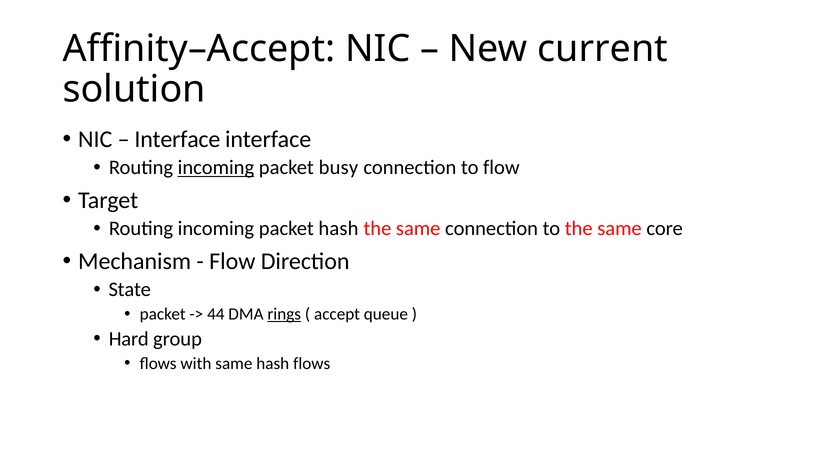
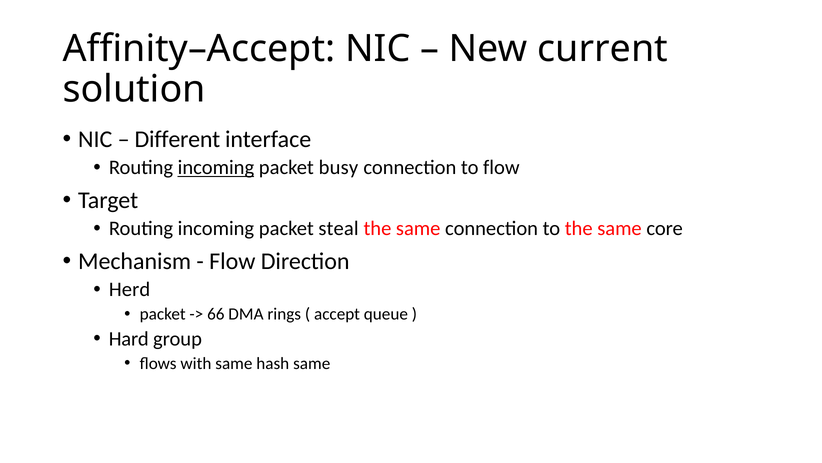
Interface at (177, 139): Interface -> Different
packet hash: hash -> steal
State: State -> Herd
44: 44 -> 66
rings underline: present -> none
hash flows: flows -> same
